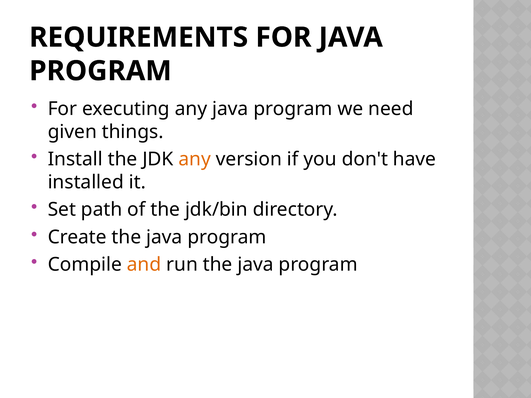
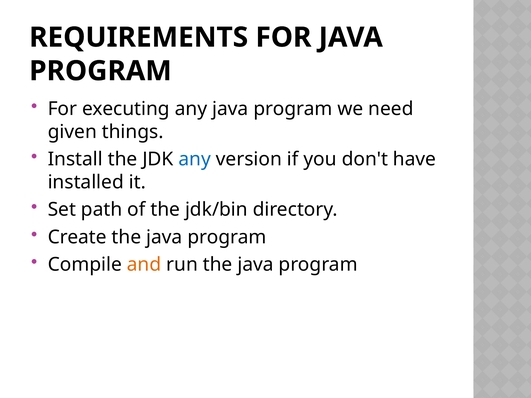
any at (195, 159) colour: orange -> blue
